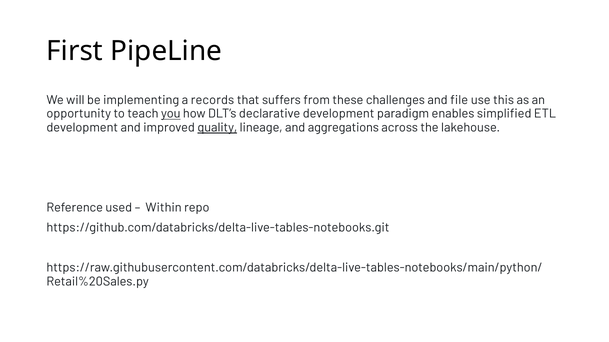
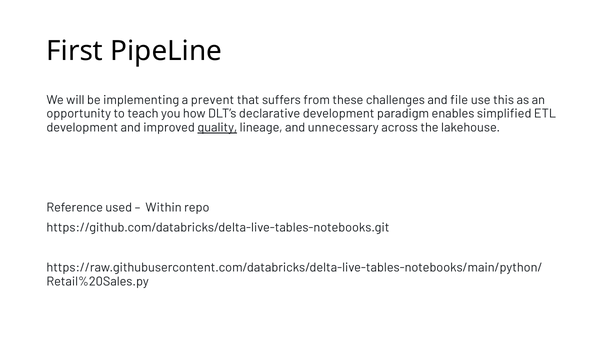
records: records -> prevent
you underline: present -> none
aggregations: aggregations -> unnecessary
